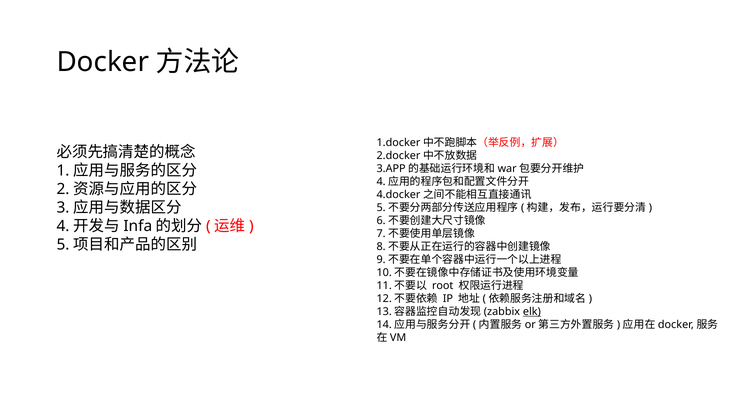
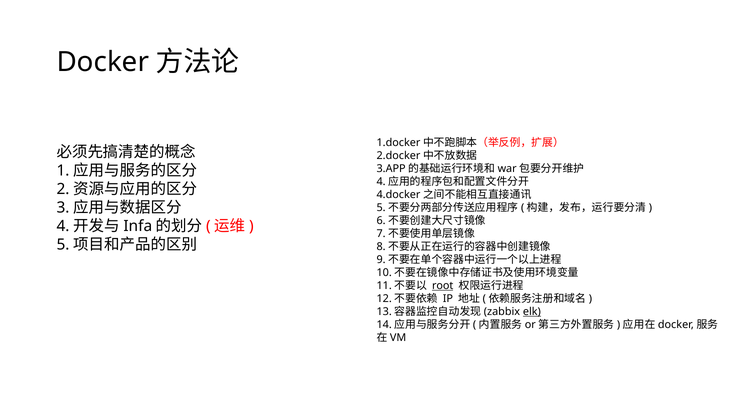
root underline: none -> present
